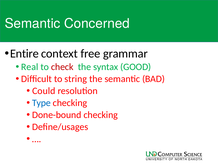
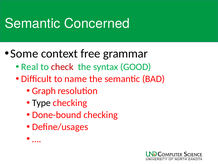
Entire: Entire -> Some
string: string -> name
Could: Could -> Graph
Type colour: blue -> black
